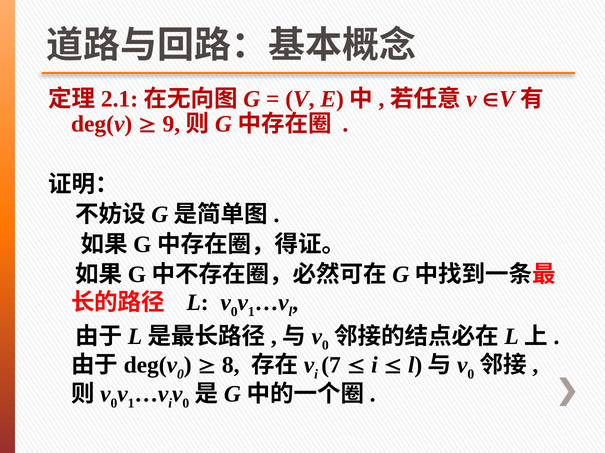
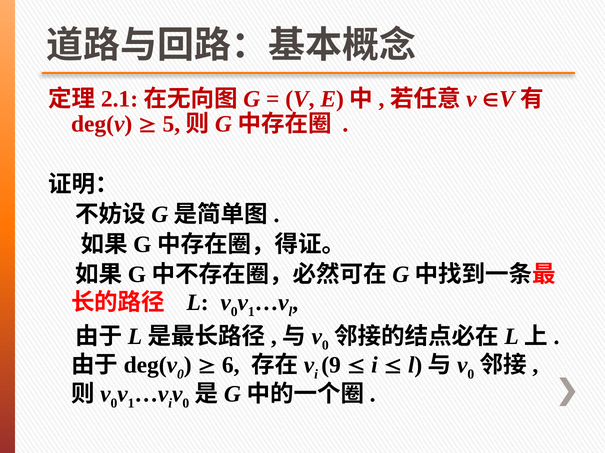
9: 9 -> 5
8: 8 -> 6
7: 7 -> 9
